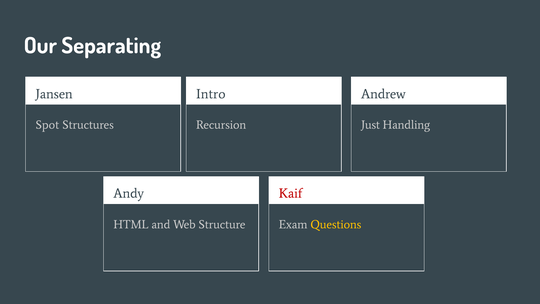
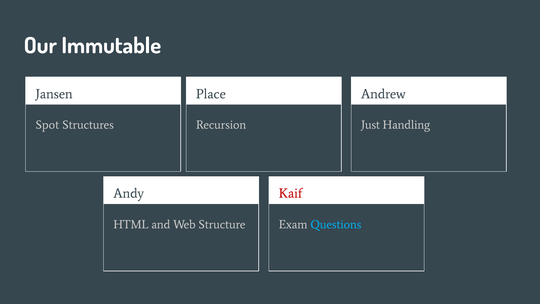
Separating: Separating -> Immutable
Intro: Intro -> Place
Questions colour: yellow -> light blue
